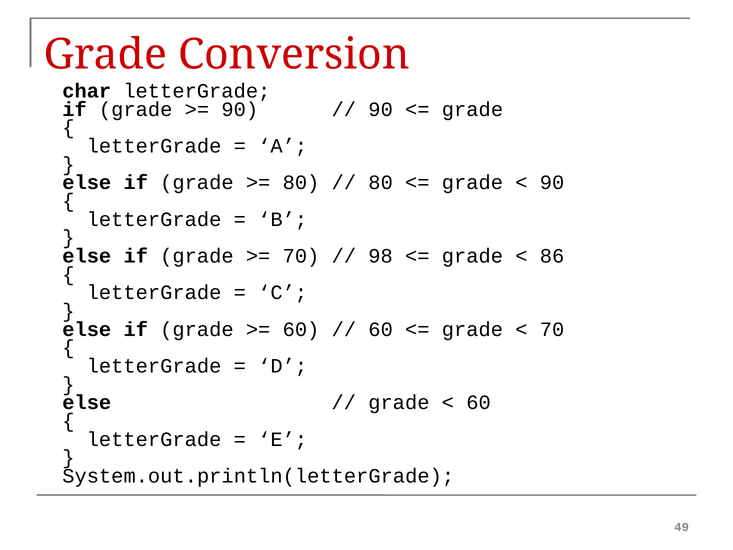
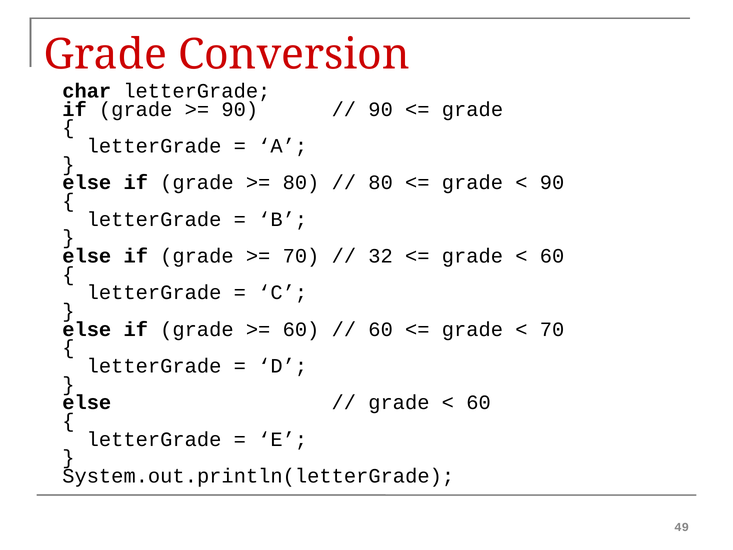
98: 98 -> 32
86 at (552, 256): 86 -> 60
